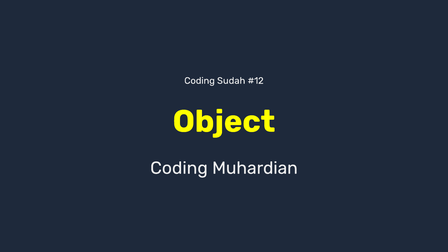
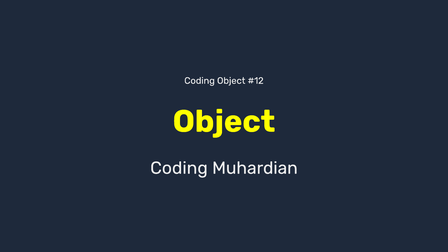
Coding Sudah: Sudah -> Object
